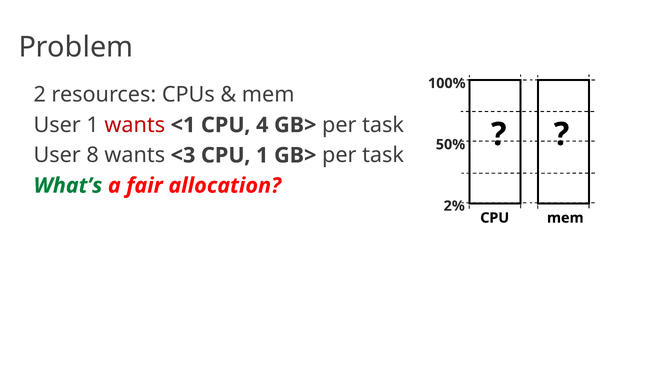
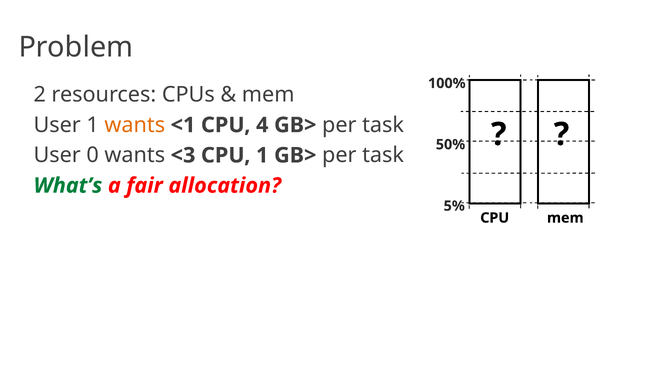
wants at (135, 125) colour: red -> orange
8: 8 -> 0
2%: 2% -> 5%
